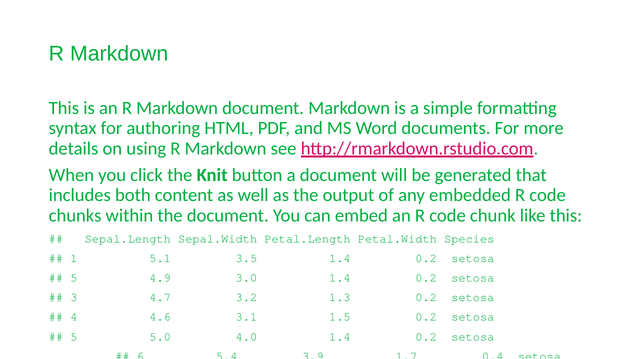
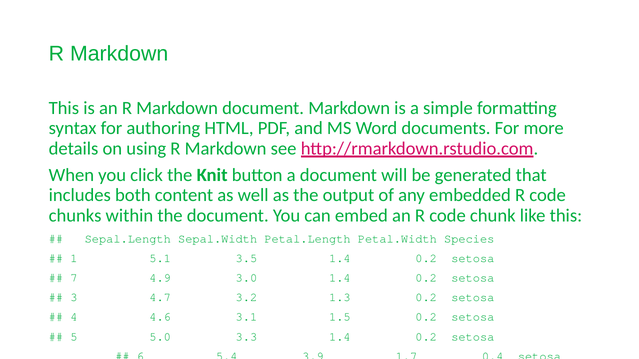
5 at (74, 278): 5 -> 7
4.0: 4.0 -> 3.3
